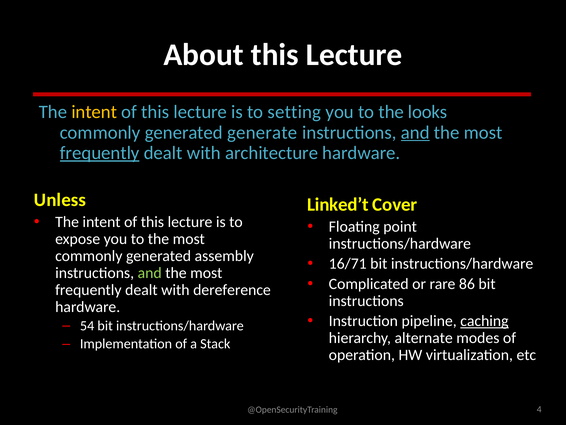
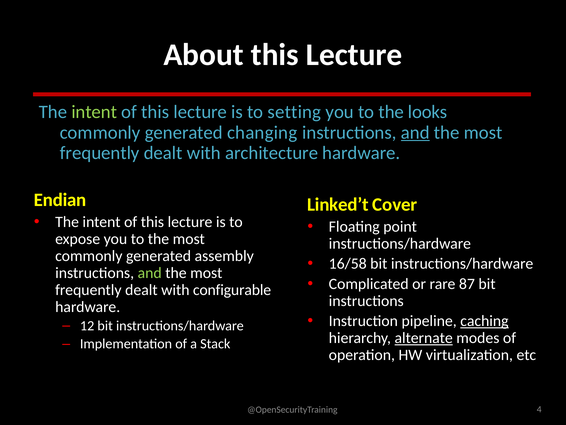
intent at (94, 112) colour: yellow -> light green
generate: generate -> changing
frequently at (100, 153) underline: present -> none
Unless: Unless -> Endian
16/71: 16/71 -> 16/58
86: 86 -> 87
dereference: dereference -> configurable
54: 54 -> 12
alternate underline: none -> present
